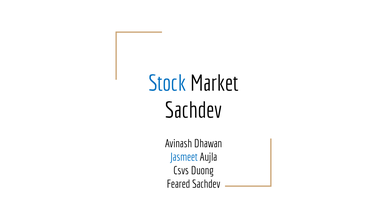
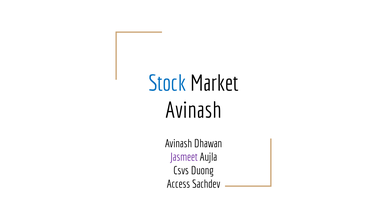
Sachdev at (193, 110): Sachdev -> Avinash
Jasmeet colour: blue -> purple
Feared: Feared -> Access
